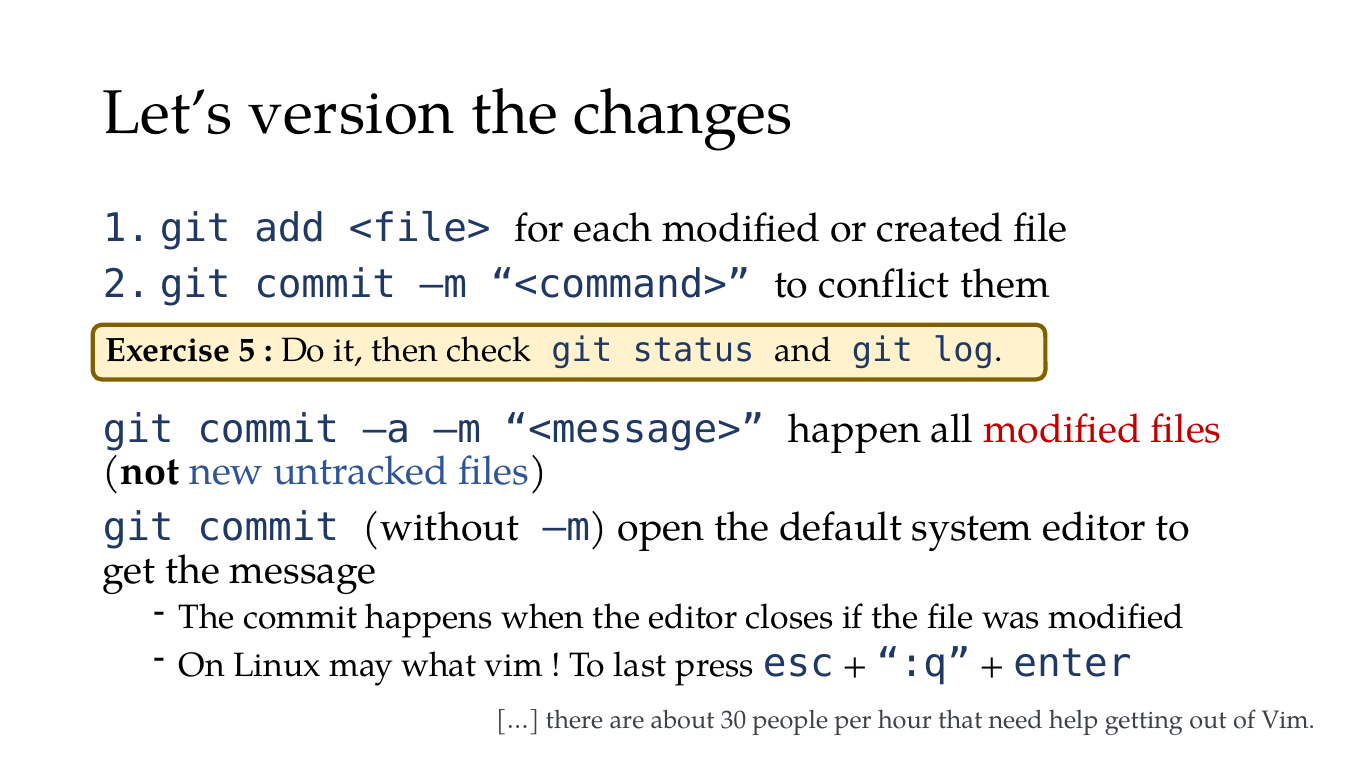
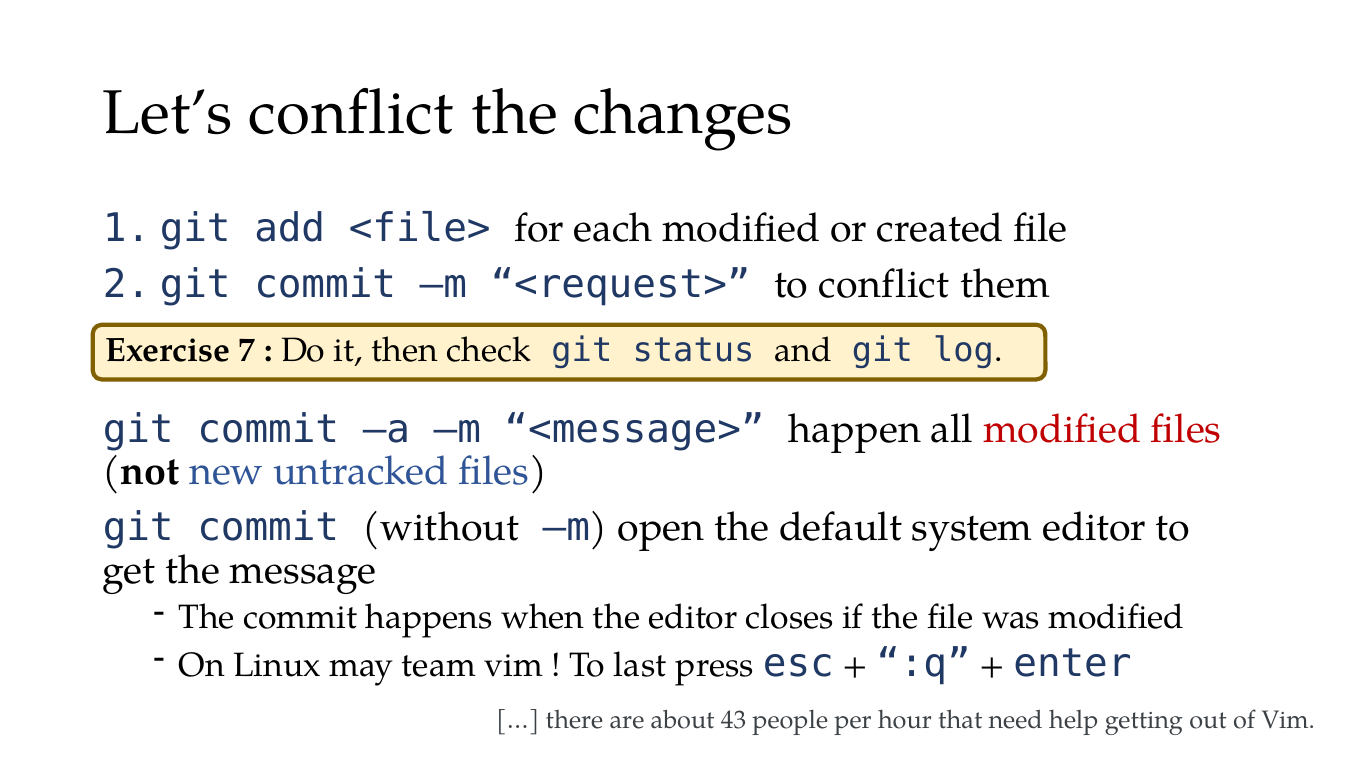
Let’s version: version -> conflict
<command>: <command> -> <request>
5: 5 -> 7
what: what -> team
30: 30 -> 43
